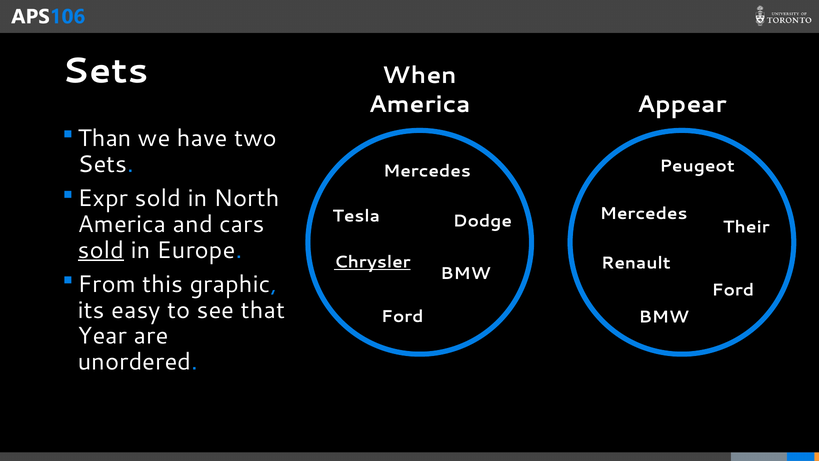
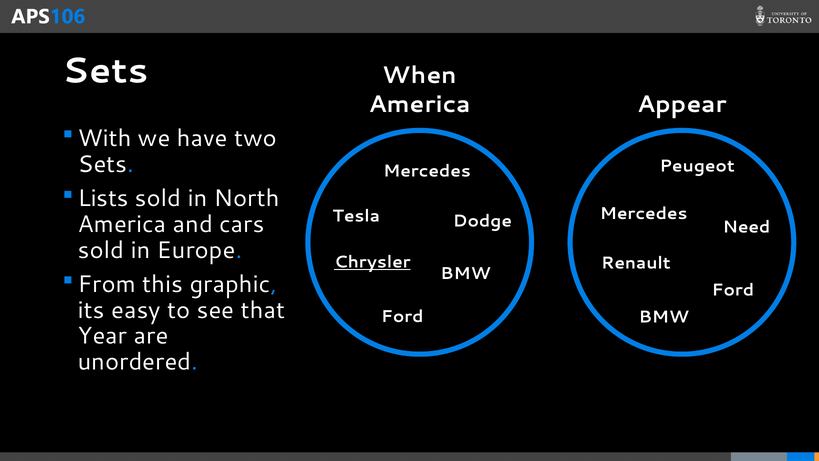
Than: Than -> With
Expr: Expr -> Lists
Their: Their -> Need
sold at (101, 250) underline: present -> none
